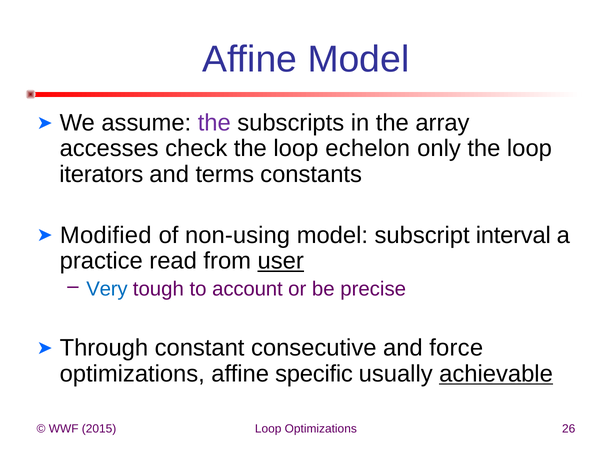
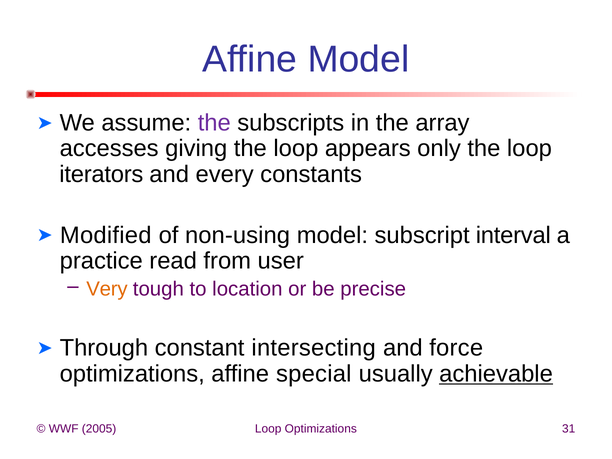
check: check -> giving
echelon: echelon -> appears
terms: terms -> every
user underline: present -> none
Very colour: blue -> orange
account: account -> location
consecutive: consecutive -> intersecting
specific: specific -> special
2015: 2015 -> 2005
26: 26 -> 31
